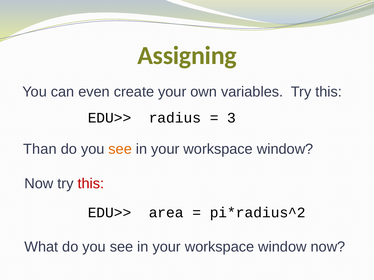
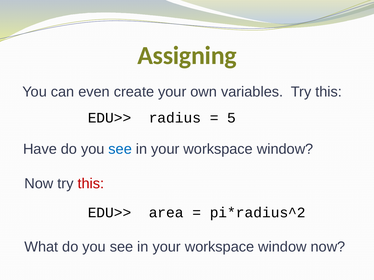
3: 3 -> 5
Than: Than -> Have
see at (120, 149) colour: orange -> blue
